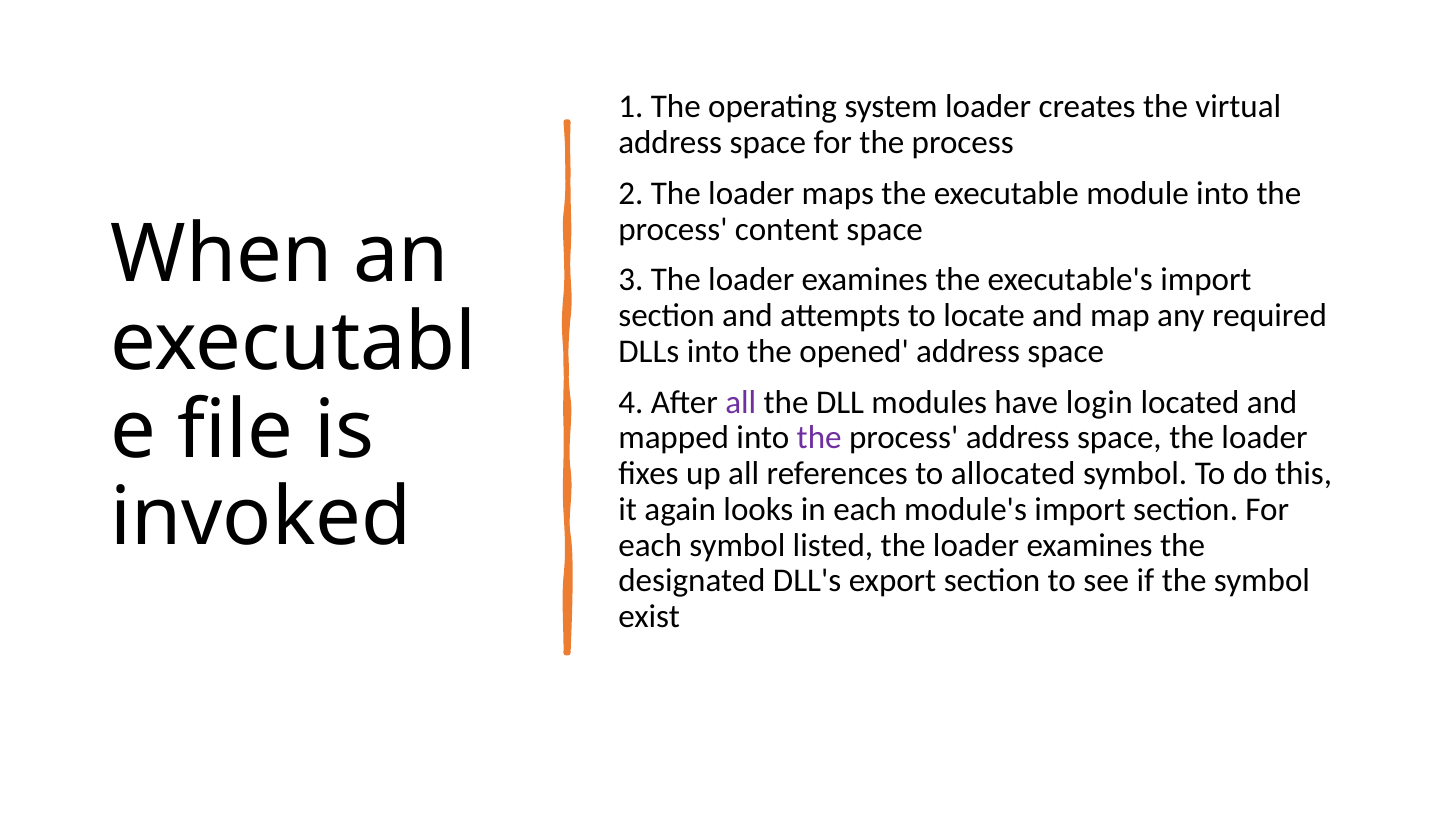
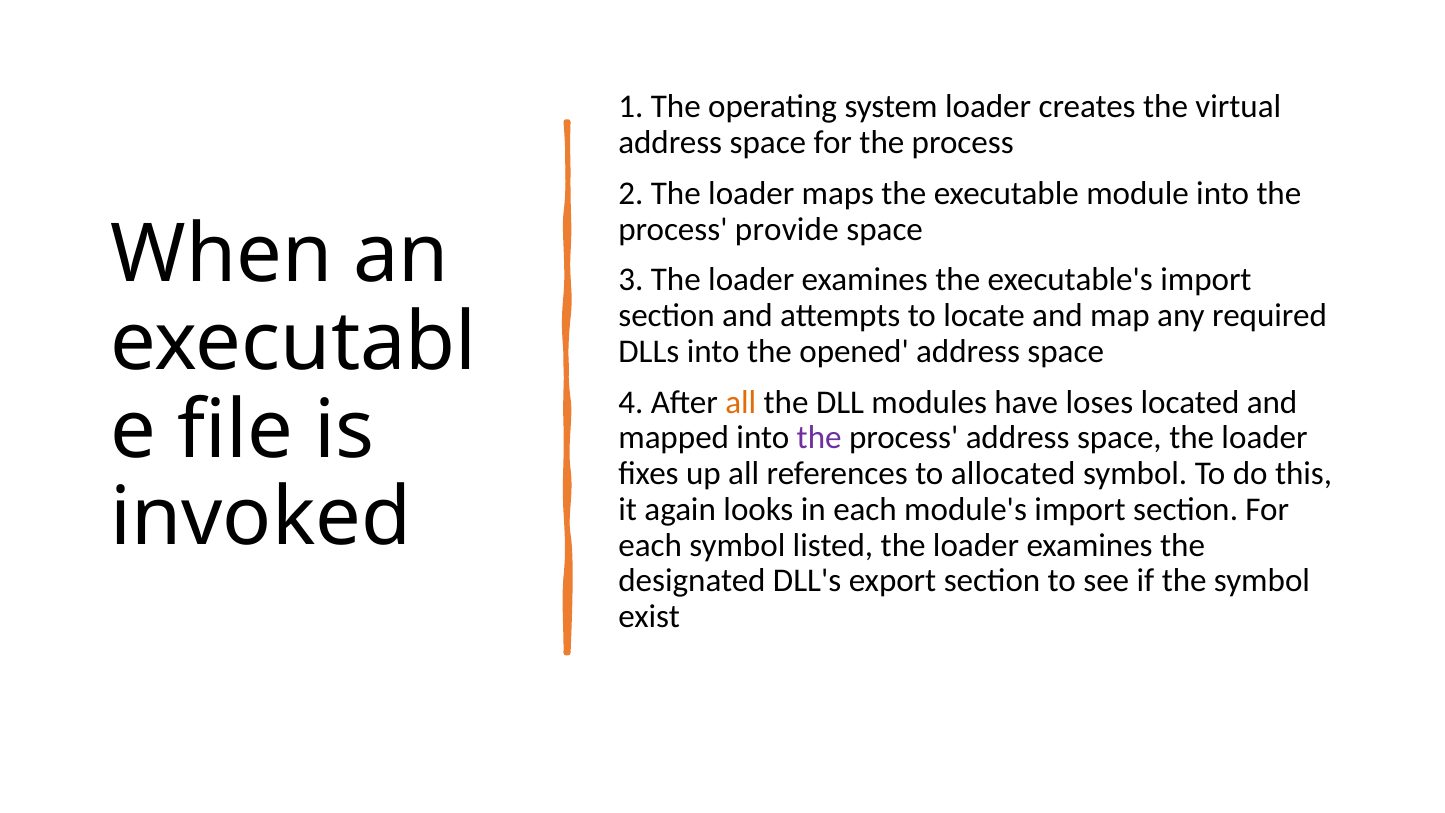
content: content -> provide
all at (741, 402) colour: purple -> orange
login: login -> loses
